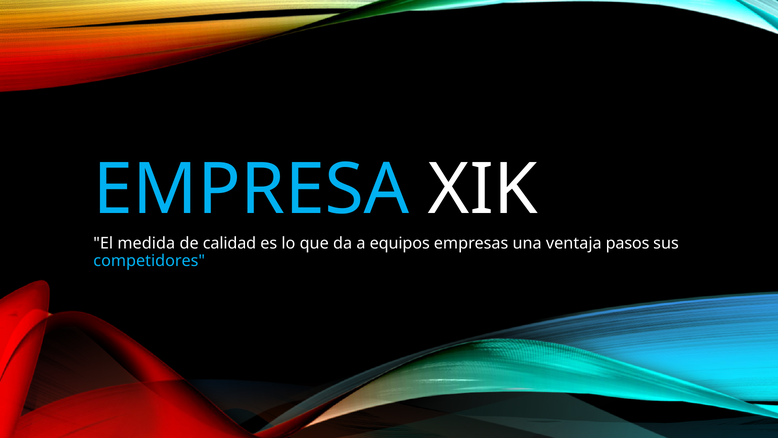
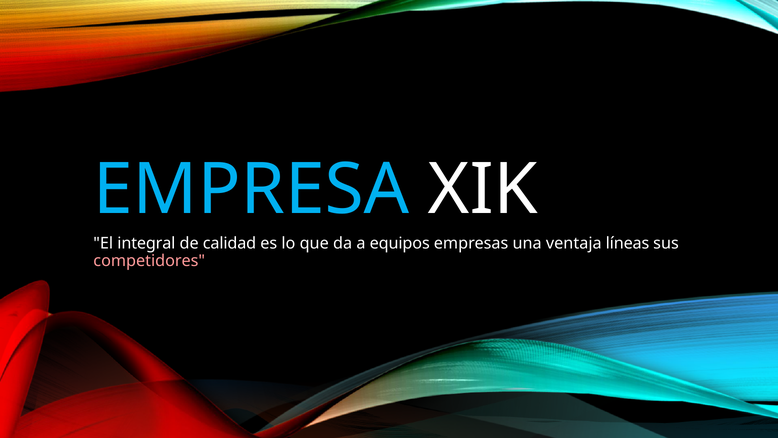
medida: medida -> integral
pasos: pasos -> líneas
competidores colour: light blue -> pink
